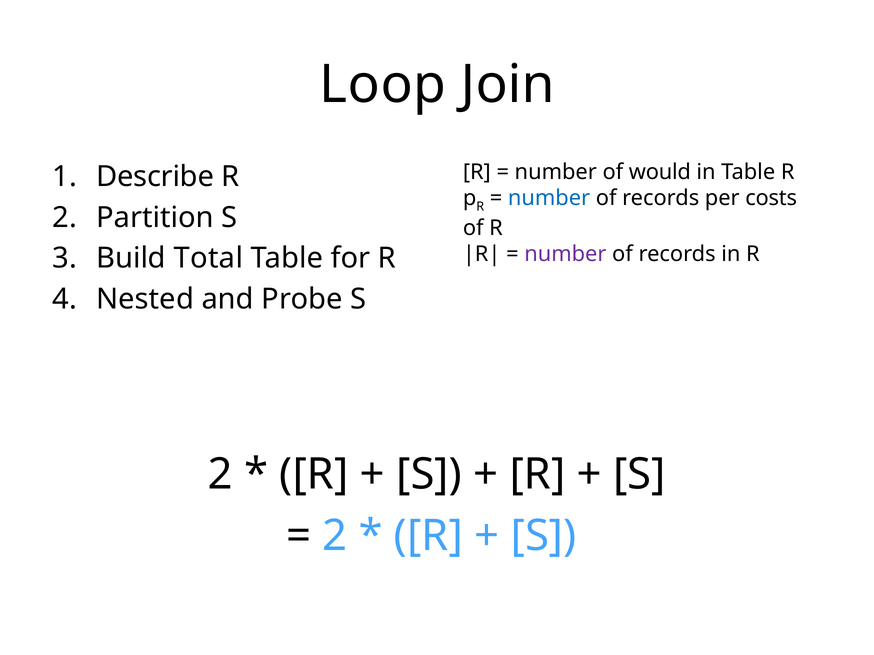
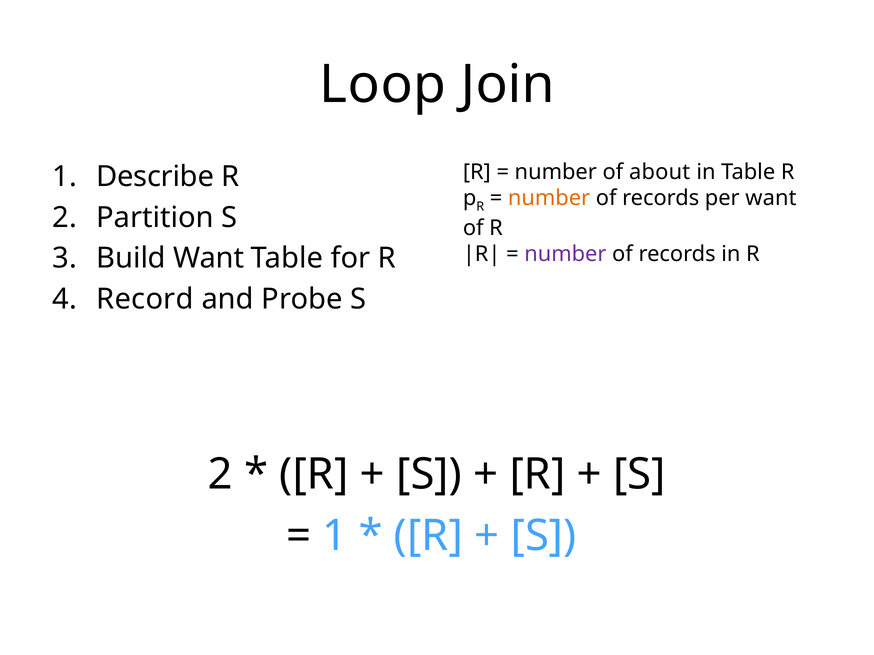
would: would -> about
number at (549, 198) colour: blue -> orange
per costs: costs -> want
Build Total: Total -> Want
Nested: Nested -> Record
2 at (335, 536): 2 -> 1
